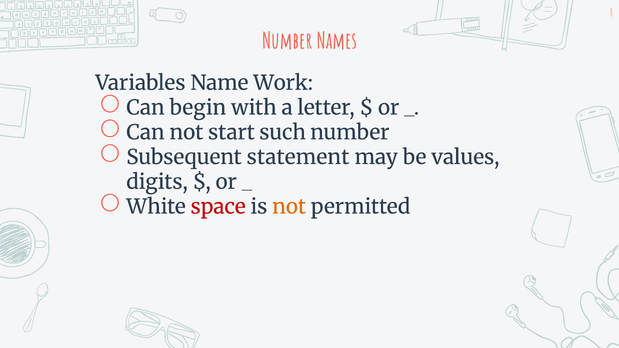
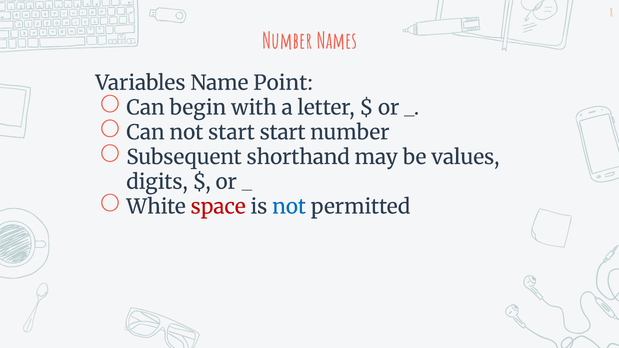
Work: Work -> Point
start such: such -> start
statement: statement -> shorthand
not at (289, 207) colour: orange -> blue
